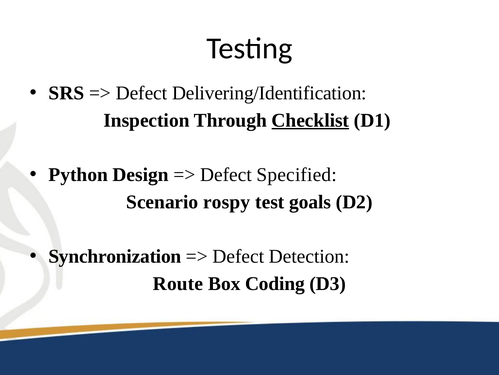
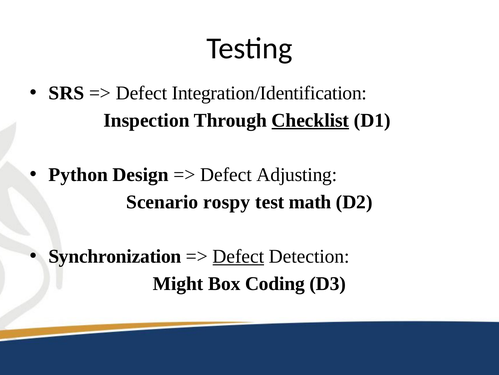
Delivering/Identification: Delivering/Identification -> Integration/Identification
Specified: Specified -> Adjusting
goals: goals -> math
Defect at (238, 256) underline: none -> present
Route: Route -> Might
